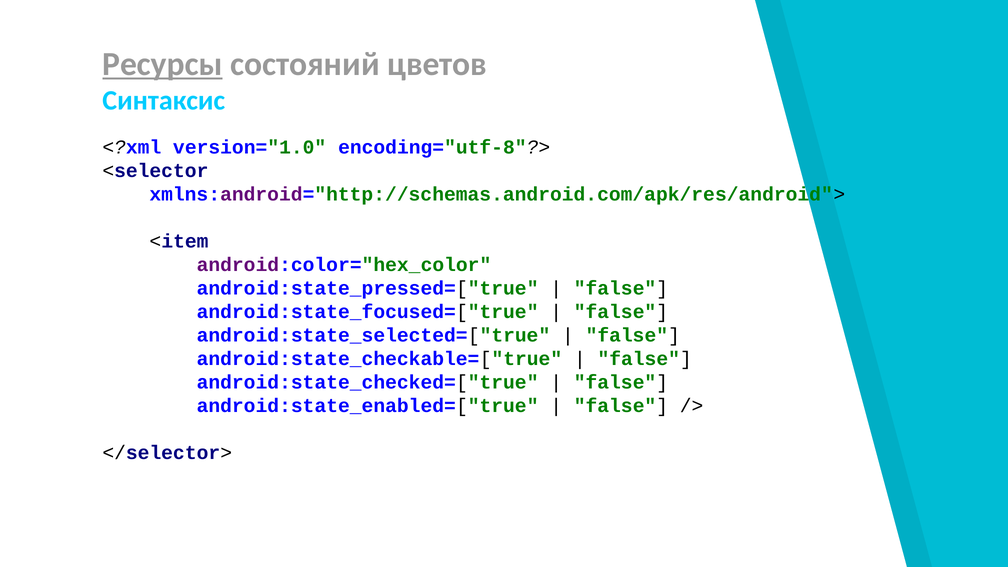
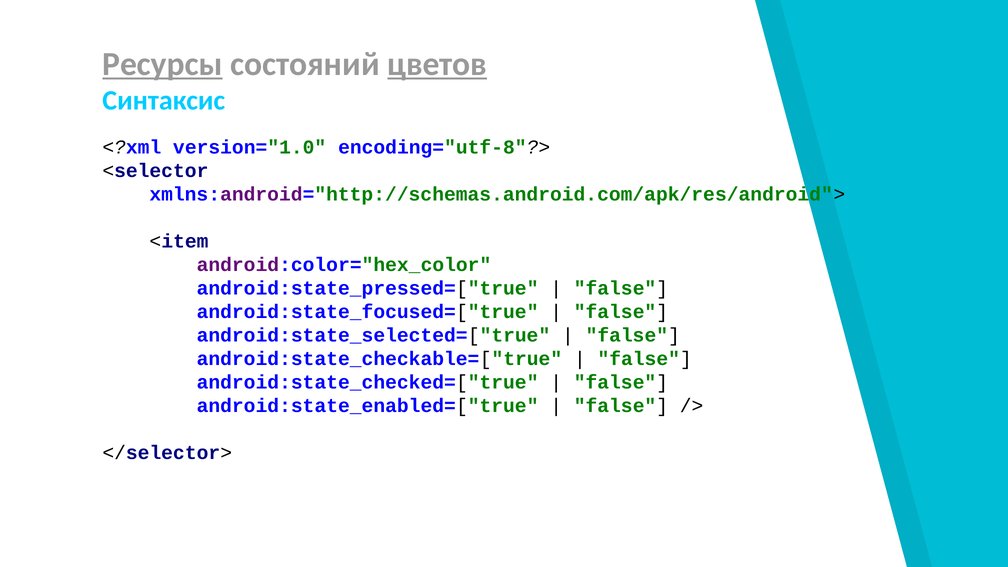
цветов underline: none -> present
